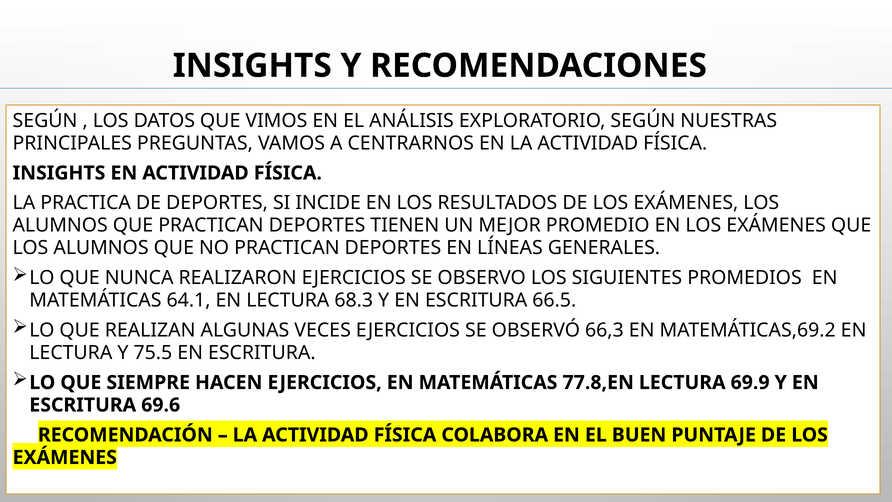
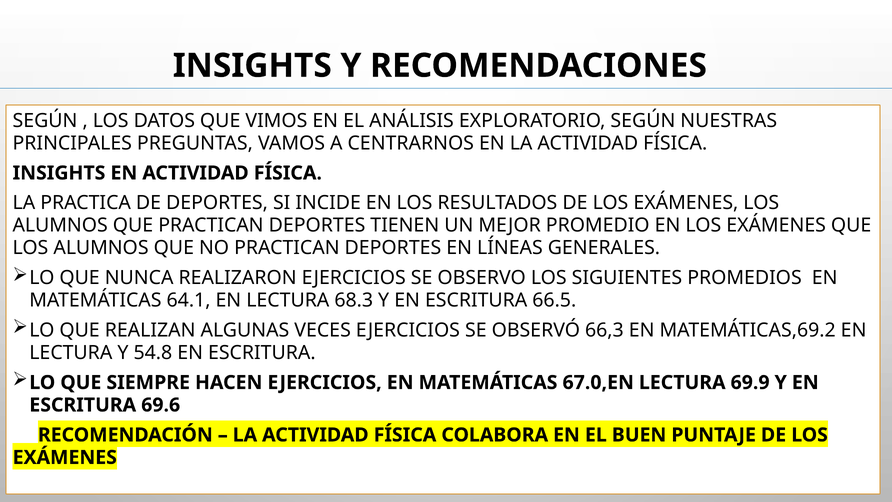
75.5: 75.5 -> 54.8
77.8,EN: 77.8,EN -> 67.0,EN
